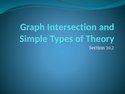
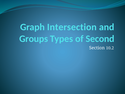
Simple: Simple -> Groups
Theory: Theory -> Second
